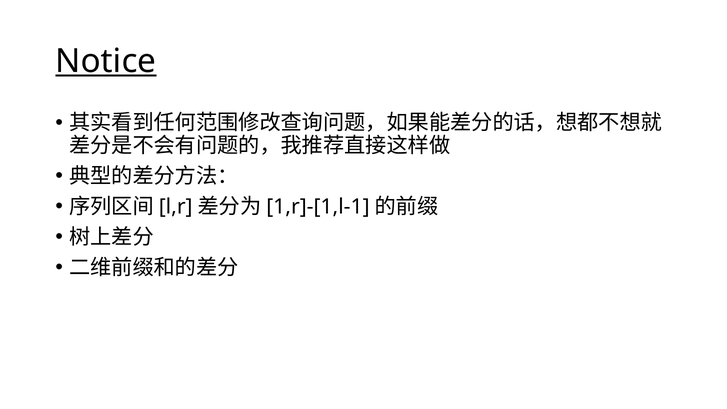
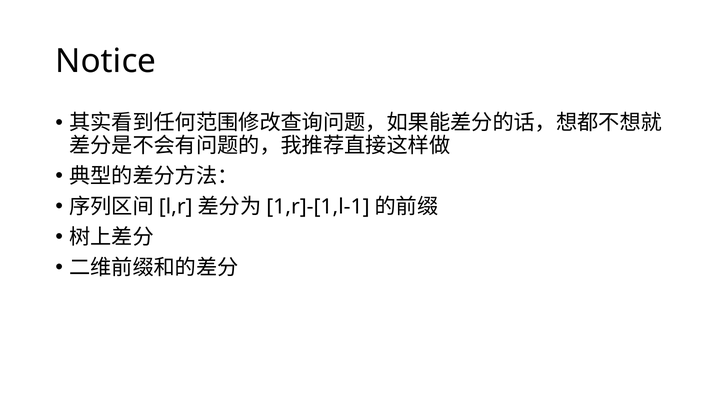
Notice underline: present -> none
